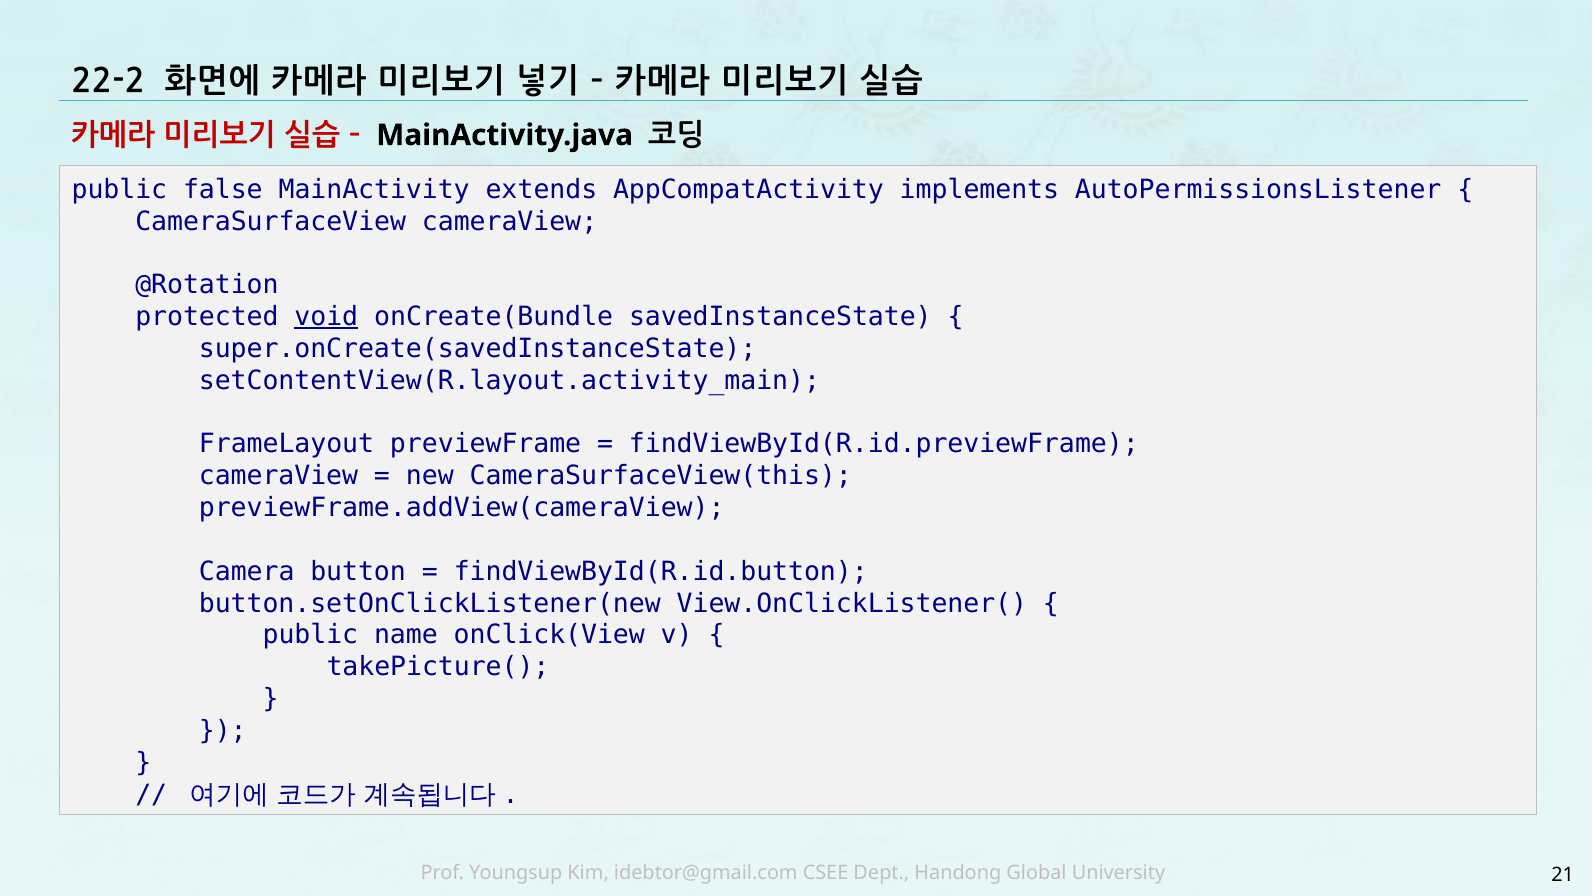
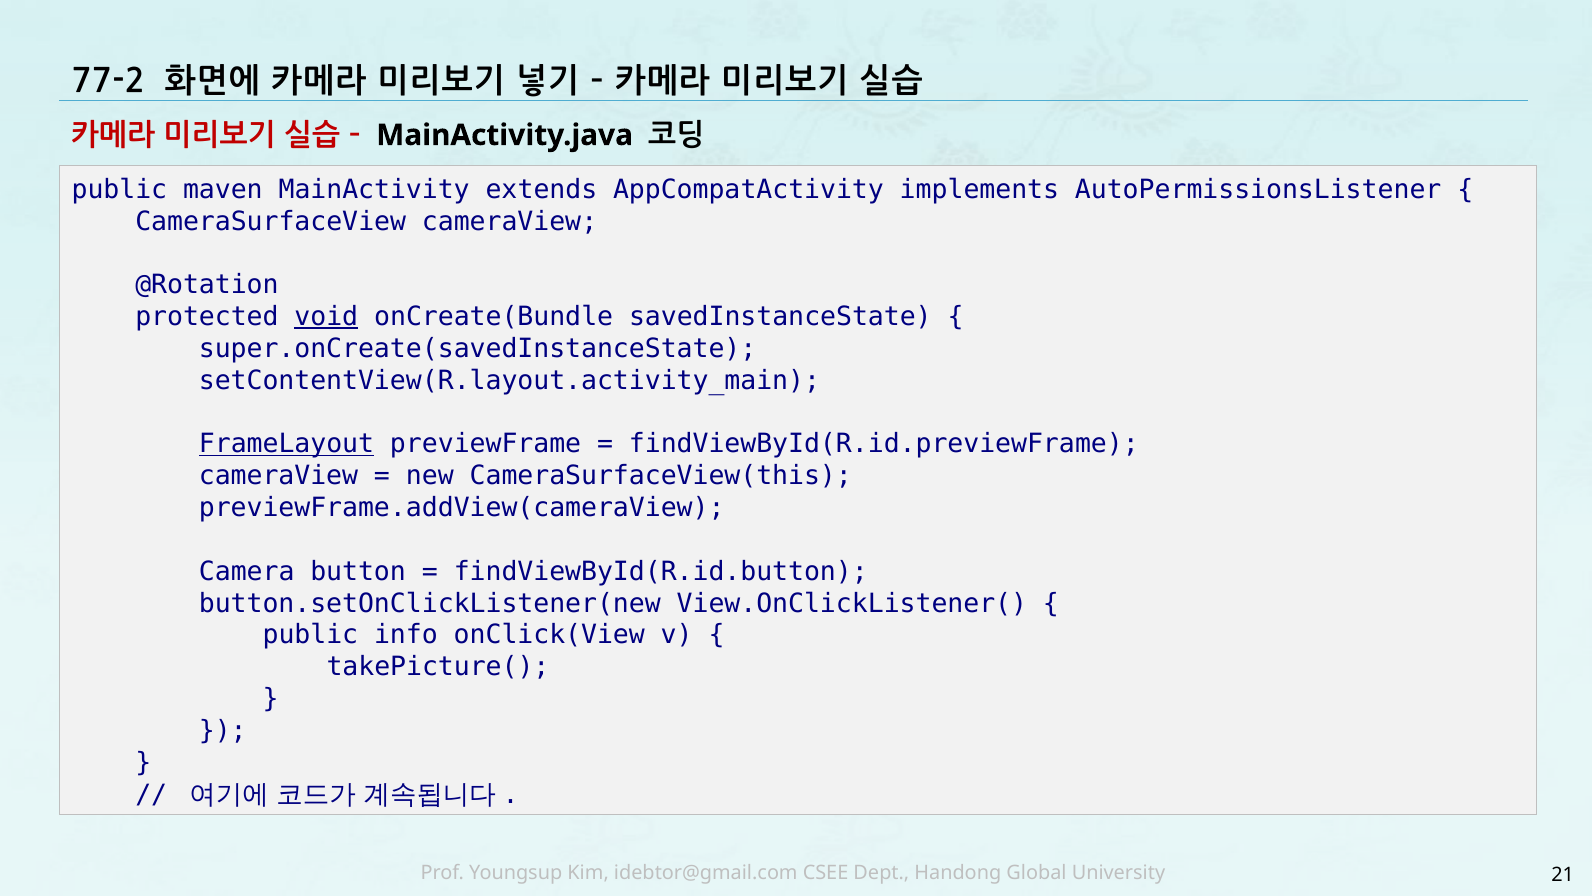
22-2: 22-2 -> 77-2
false: false -> maven
FrameLayout underline: none -> present
name: name -> info
